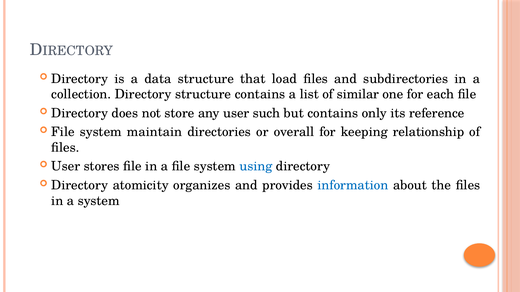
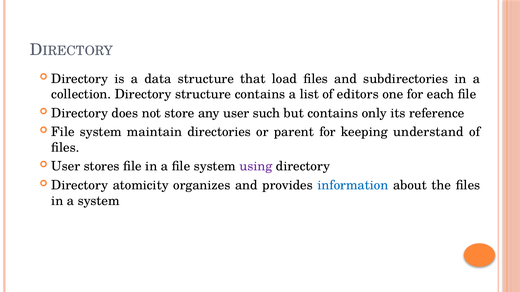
similar: similar -> editors
overall: overall -> parent
relationship: relationship -> understand
using colour: blue -> purple
